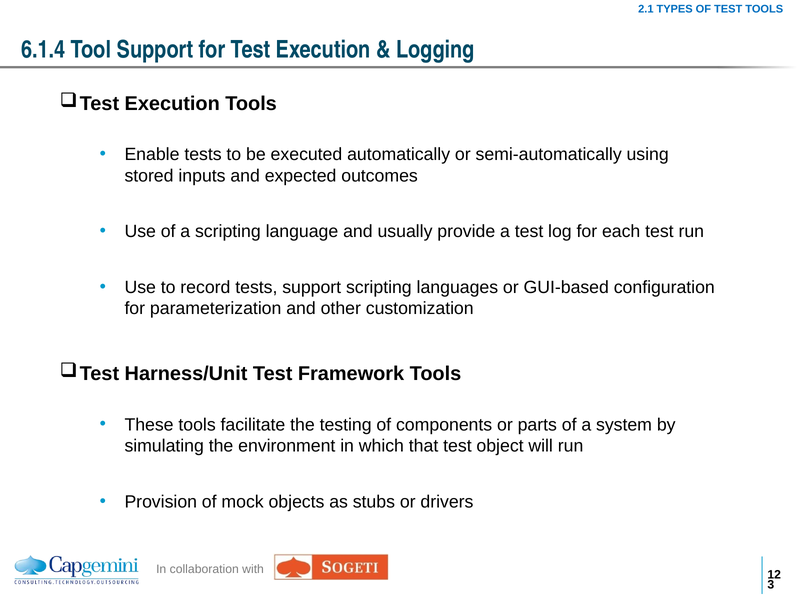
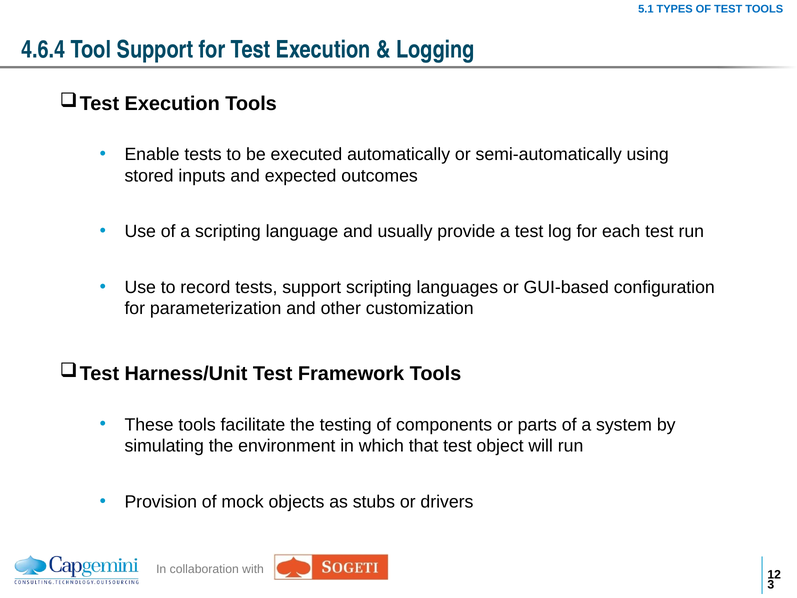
2.1: 2.1 -> 5.1
6.1.4: 6.1.4 -> 4.6.4
